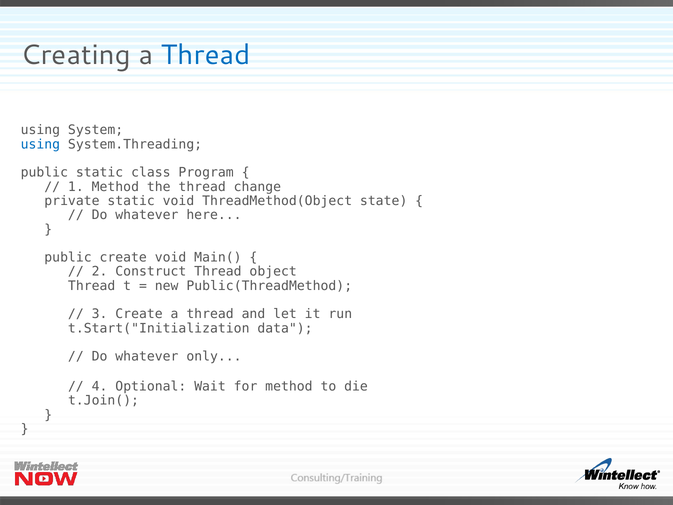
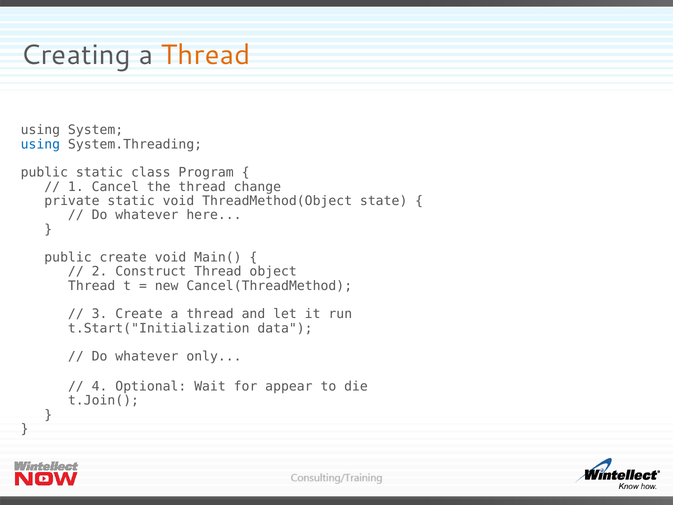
Thread at (206, 55) colour: blue -> orange
1 Method: Method -> Cancel
Public(ThreadMethod: Public(ThreadMethod -> Cancel(ThreadMethod
for method: method -> appear
